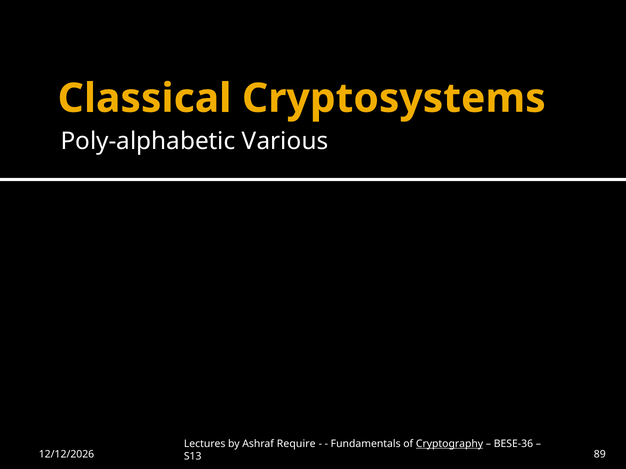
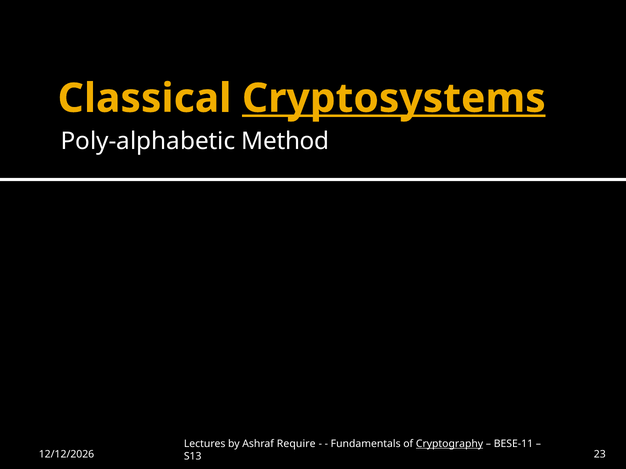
Cryptosystems underline: none -> present
Various: Various -> Method
BESE-36: BESE-36 -> BESE-11
89: 89 -> 23
